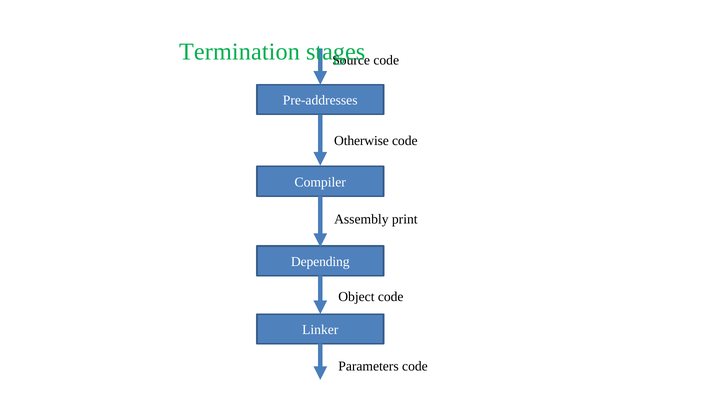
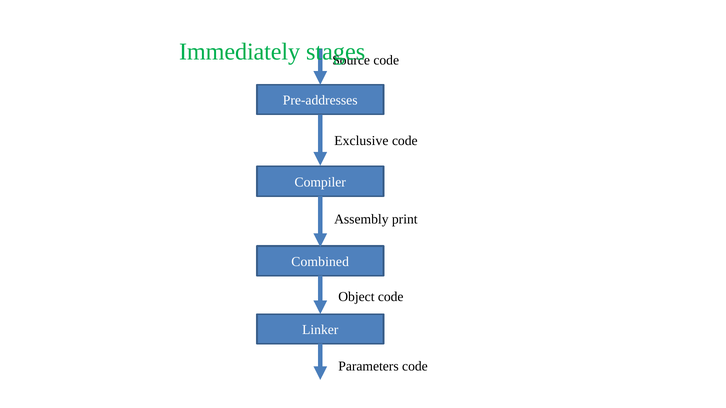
Termination: Termination -> Immediately
Otherwise: Otherwise -> Exclusive
Depending: Depending -> Combined
